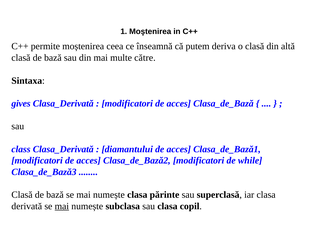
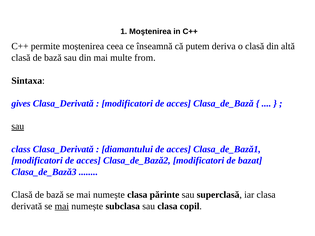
către: către -> from
sau at (18, 126) underline: none -> present
while: while -> bazat
